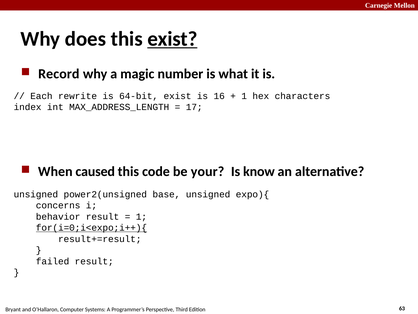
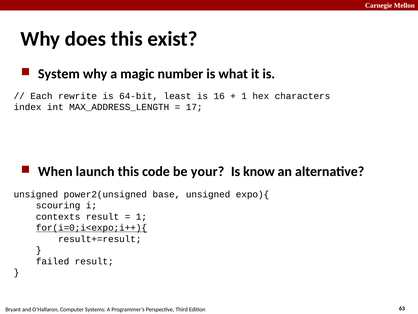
exist at (172, 39) underline: present -> none
Record: Record -> System
64-bit exist: exist -> least
caused: caused -> launch
concerns: concerns -> scouring
behavior: behavior -> contexts
